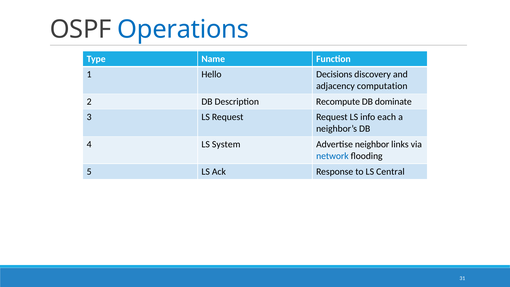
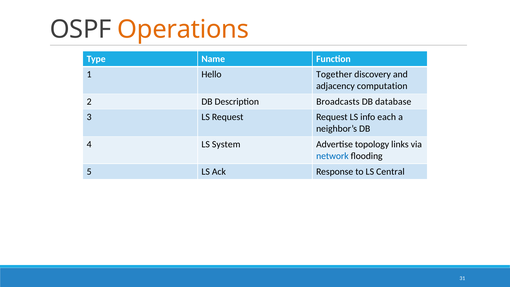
Operations colour: blue -> orange
Decisions: Decisions -> Together
Recompute: Recompute -> Broadcasts
dominate: dominate -> database
neighbor: neighbor -> topology
